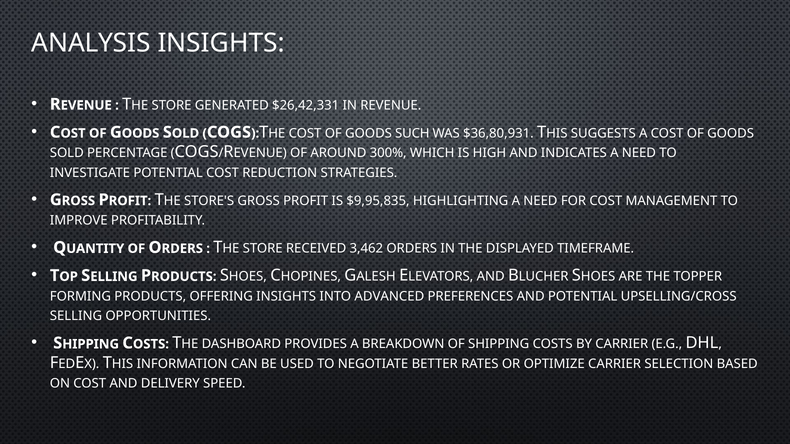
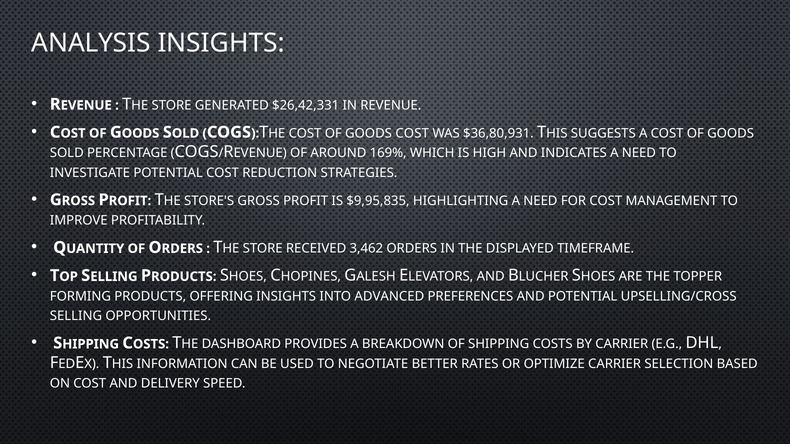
GOODS SUCH: SUCH -> COST
300%: 300% -> 169%
